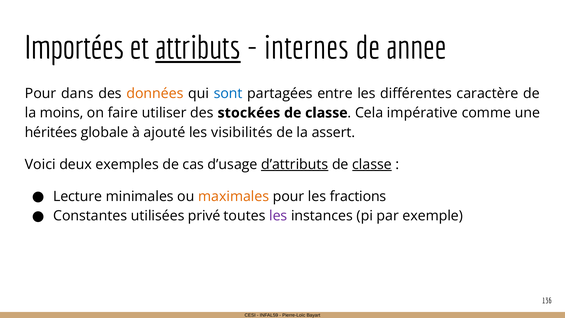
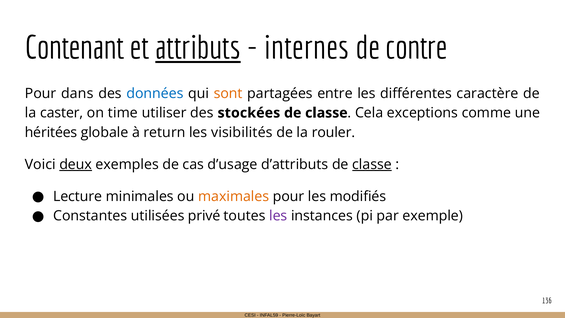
Importées: Importées -> Contenant
annee: annee -> contre
données colour: orange -> blue
sont colour: blue -> orange
moins: moins -> caster
faire: faire -> time
impérative: impérative -> exceptions
ajouté: ajouté -> return
assert: assert -> rouler
deux underline: none -> present
d’attributs underline: present -> none
fractions: fractions -> modifiés
